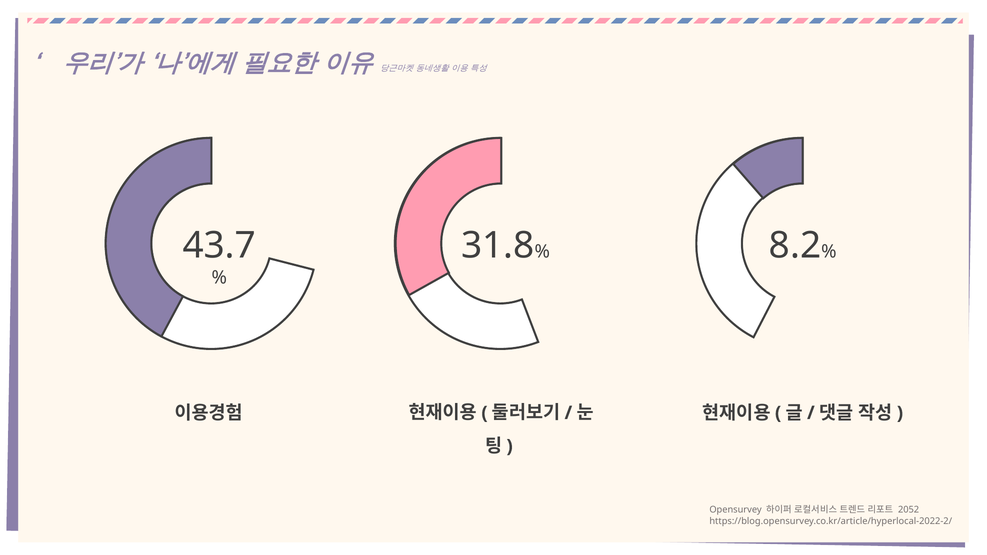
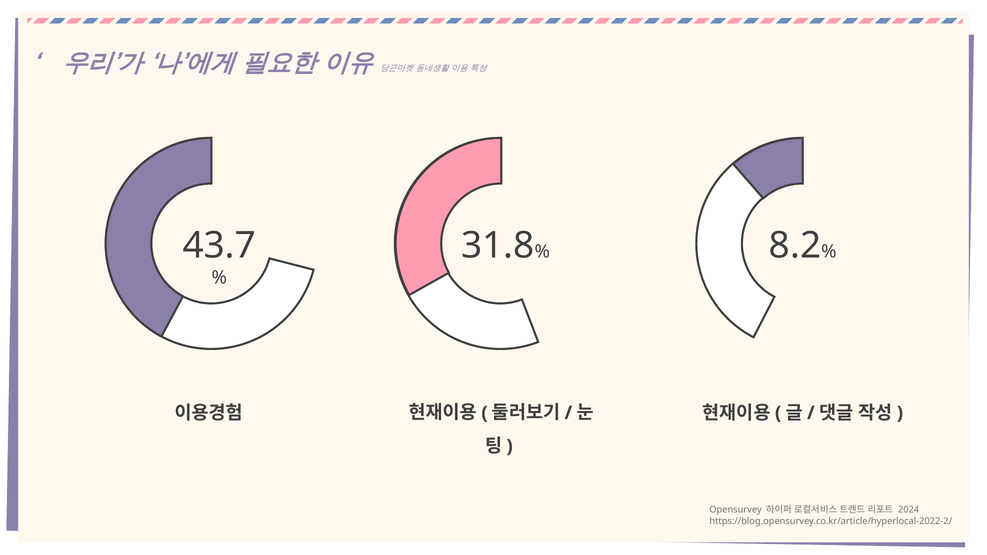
2052: 2052 -> 2024
